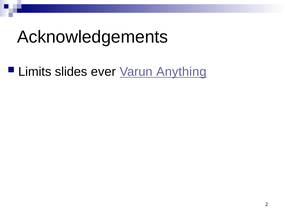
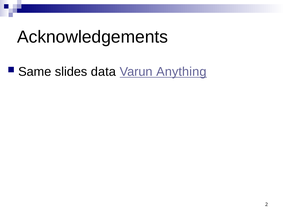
Limits: Limits -> Same
ever: ever -> data
